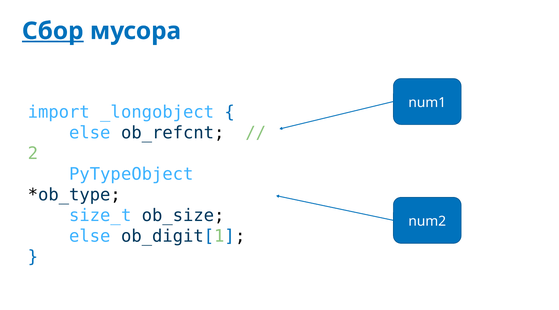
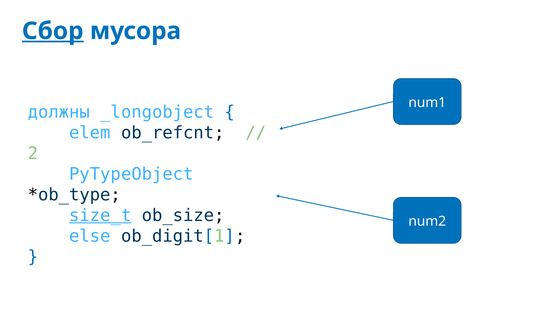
import: import -> должны
else at (90, 133): else -> elem
size_t underline: none -> present
